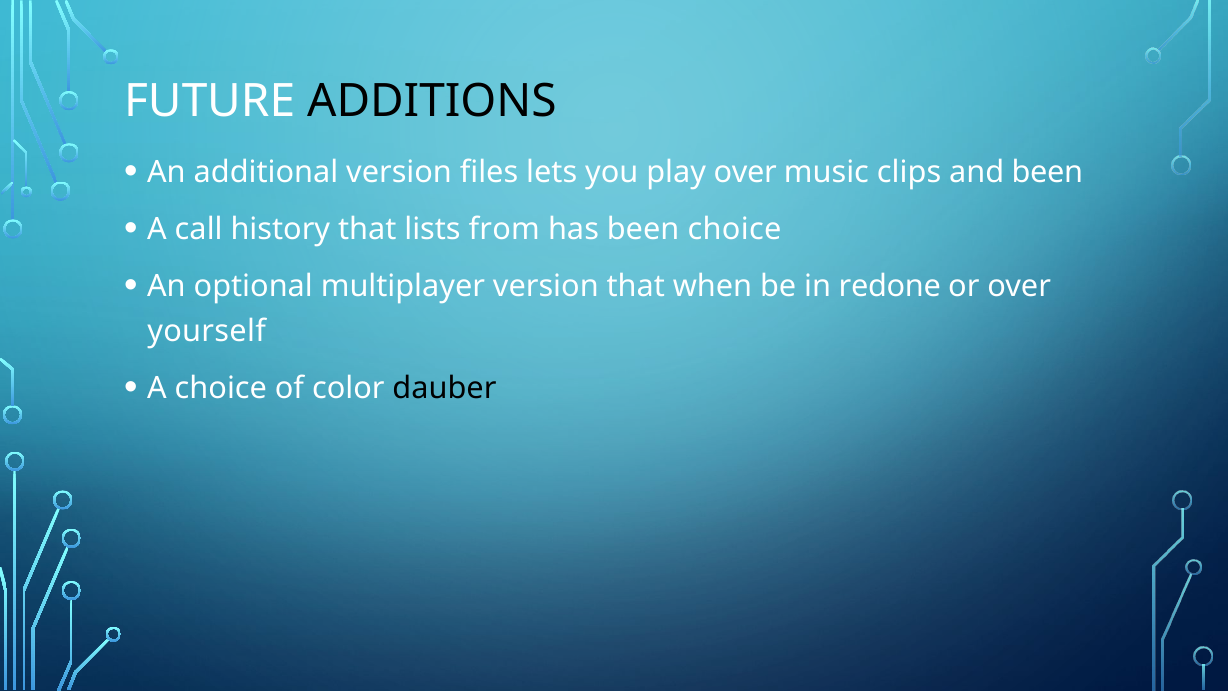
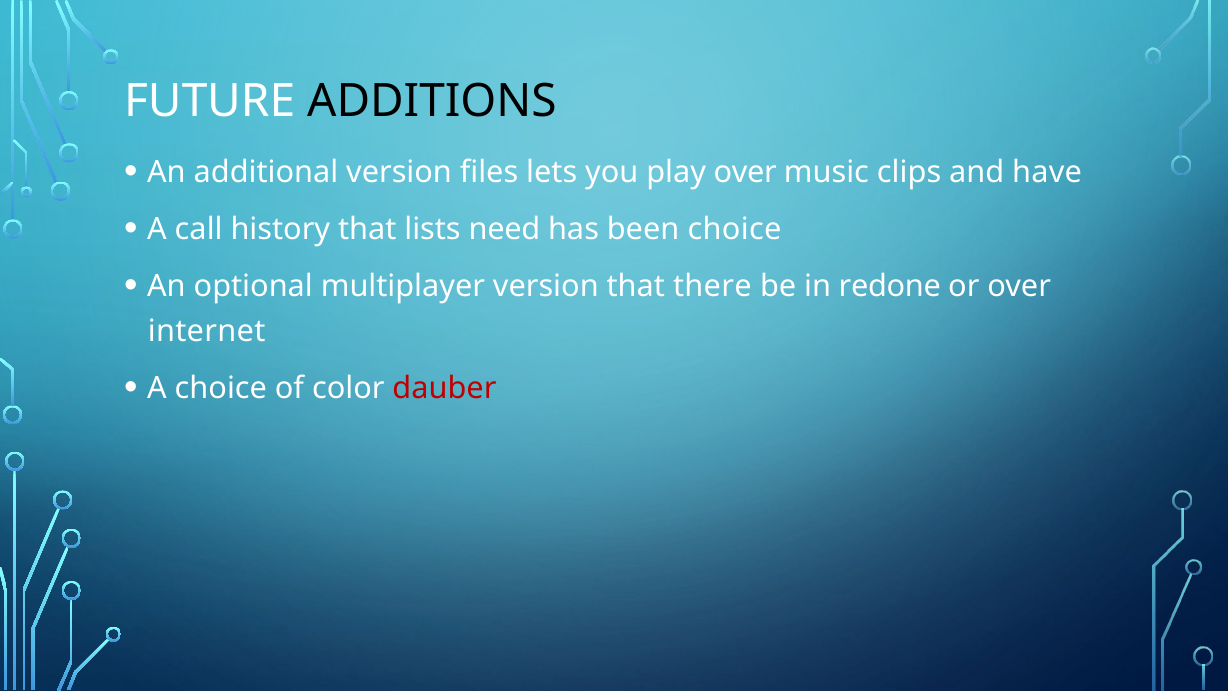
and been: been -> have
from: from -> need
when: when -> there
yourself: yourself -> internet
dauber colour: black -> red
